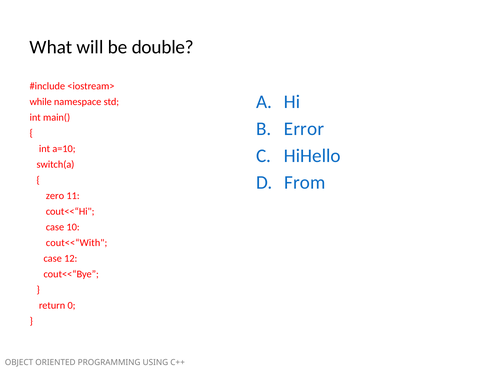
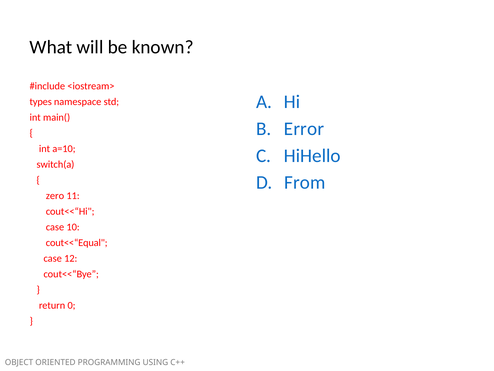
double: double -> known
while: while -> types
cout<<“With: cout<<“With -> cout<<“Equal
